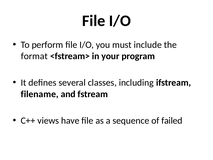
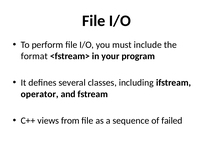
filename: filename -> operator
have: have -> from
